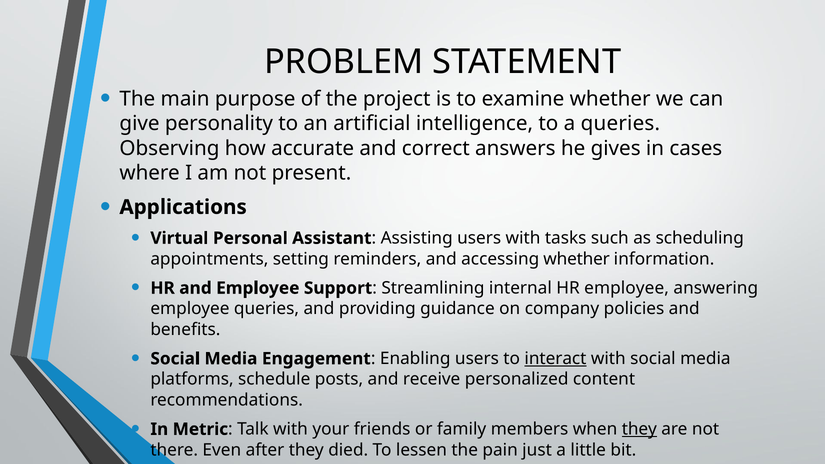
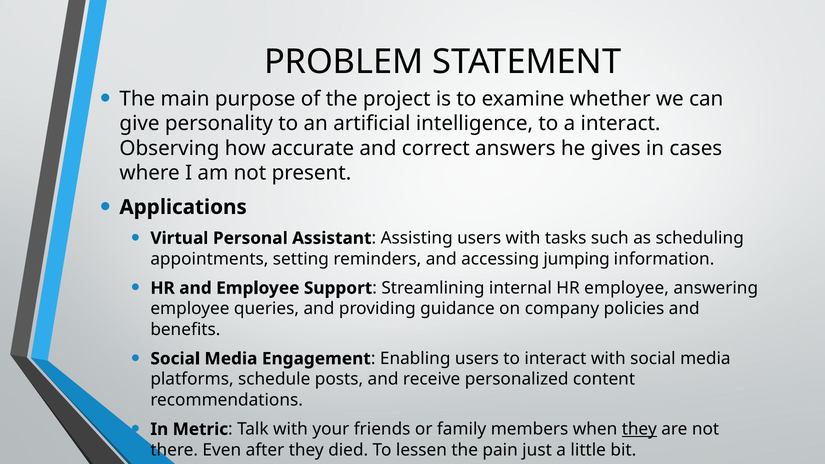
a queries: queries -> interact
accessing whether: whether -> jumping
interact at (555, 359) underline: present -> none
